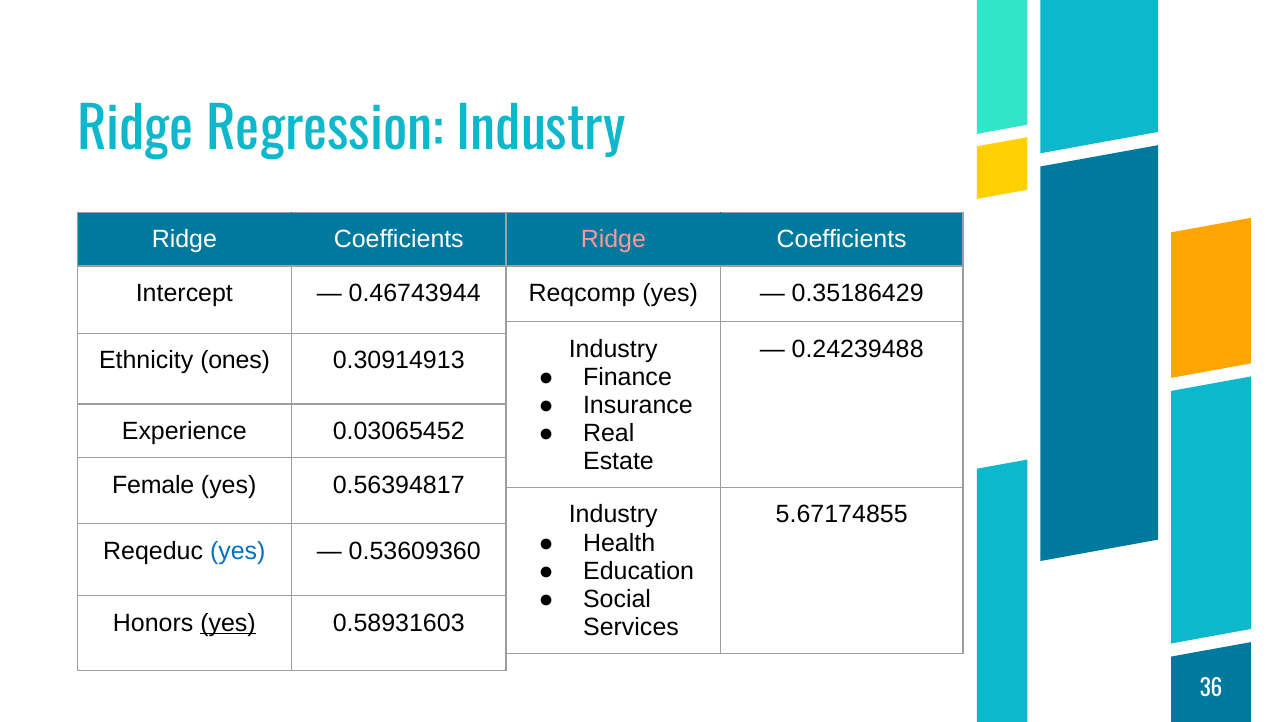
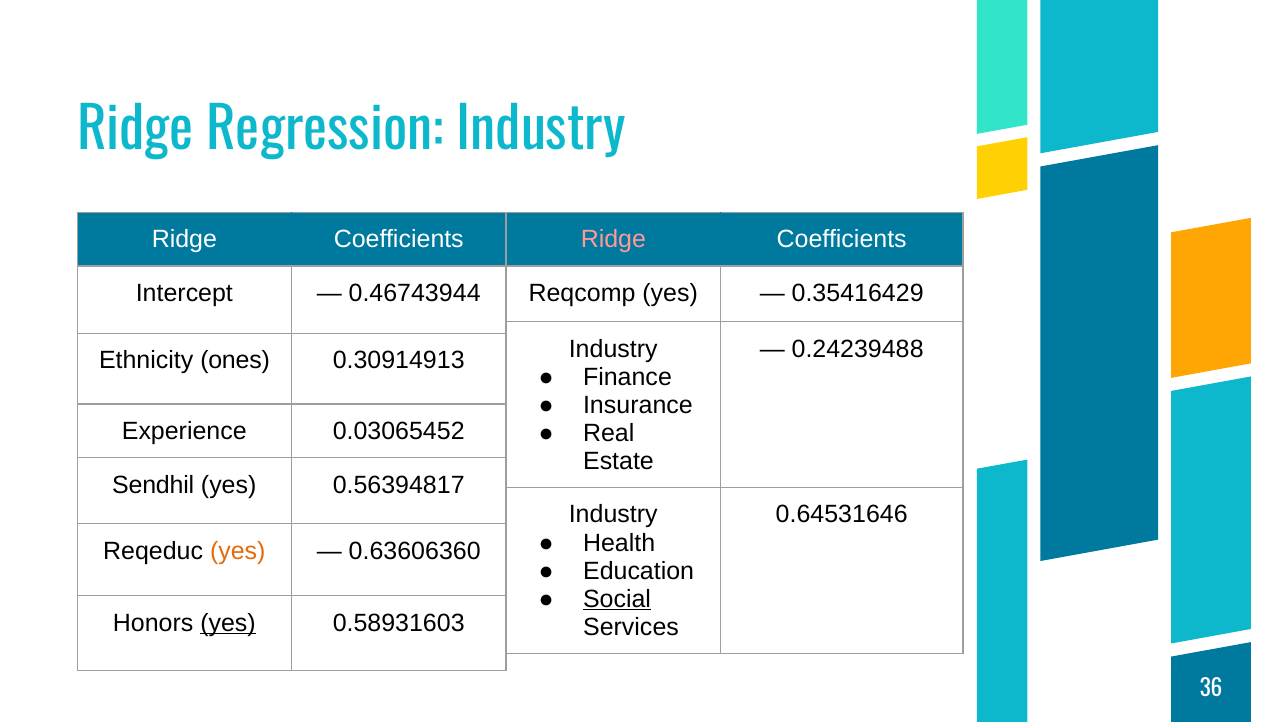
0.35186429: 0.35186429 -> 0.35416429
Female: Female -> Sendhil
5.67174855: 5.67174855 -> 0.64531646
yes at (238, 551) colour: blue -> orange
0.53609360: 0.53609360 -> 0.63606360
Social underline: none -> present
